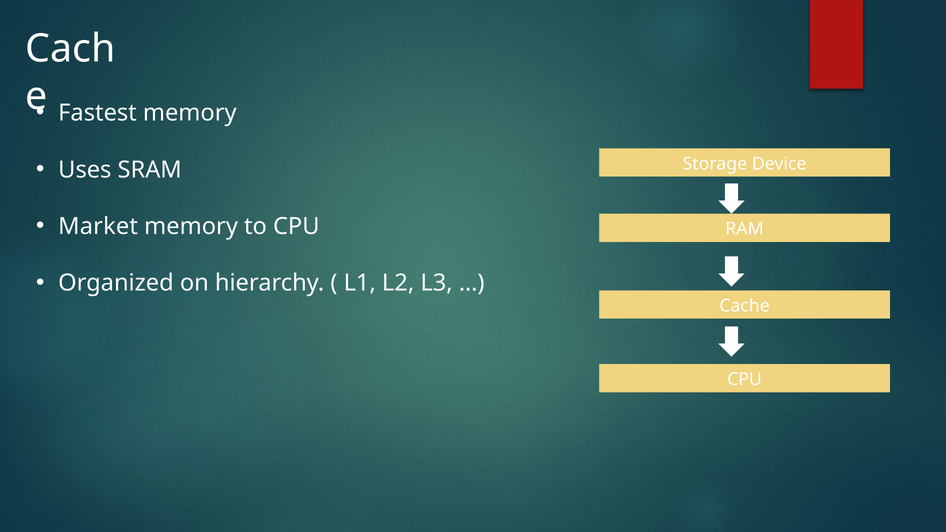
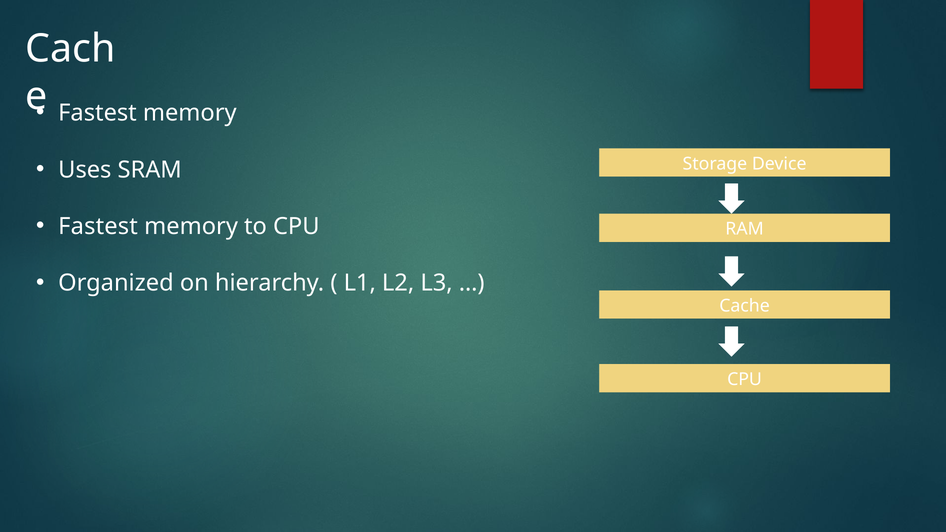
Market at (98, 226): Market -> Fastest
